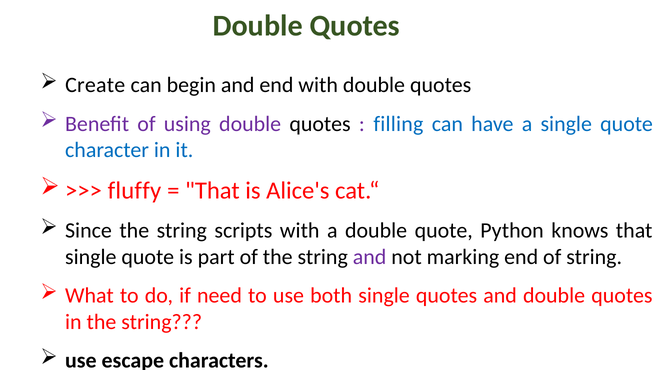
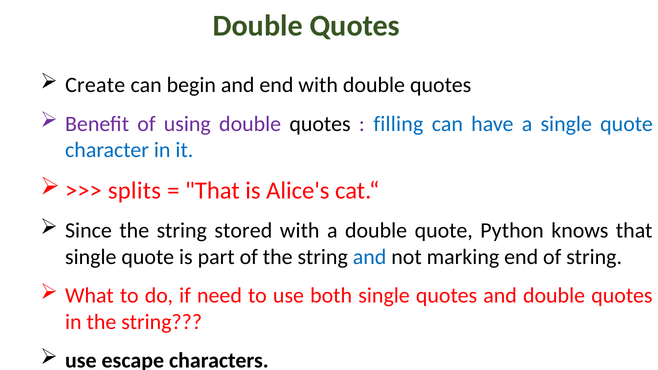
fluffy: fluffy -> splits
scripts: scripts -> stored
and at (370, 257) colour: purple -> blue
